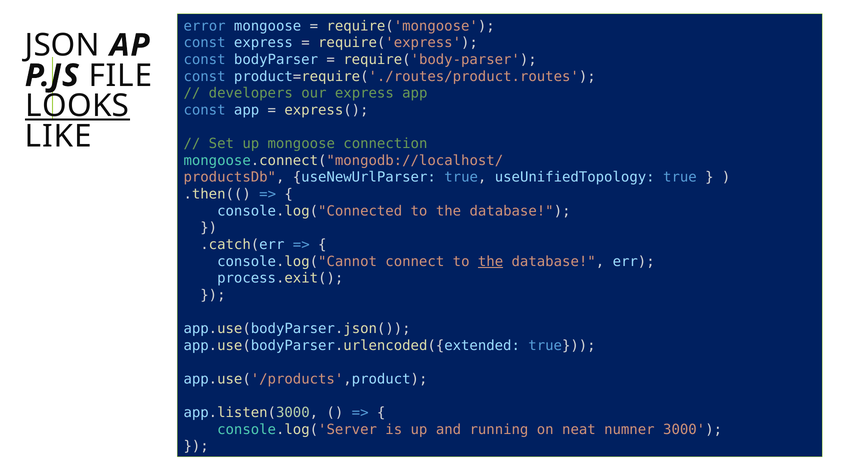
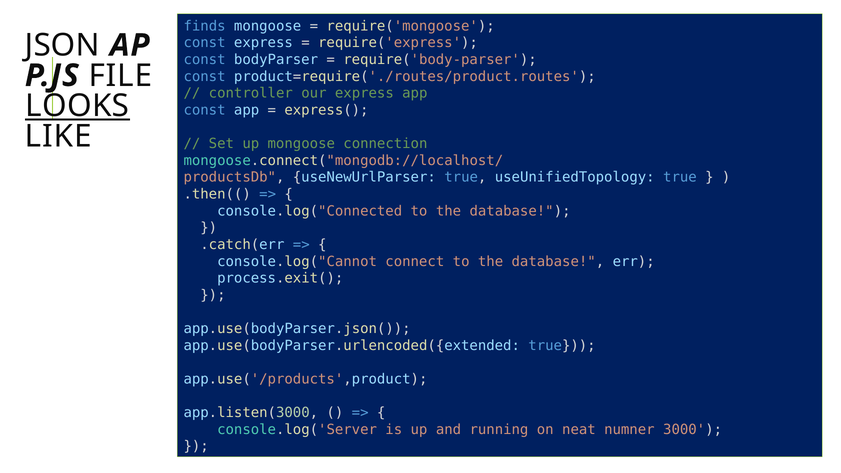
error: error -> finds
developers: developers -> controller
the at (491, 261) underline: present -> none
